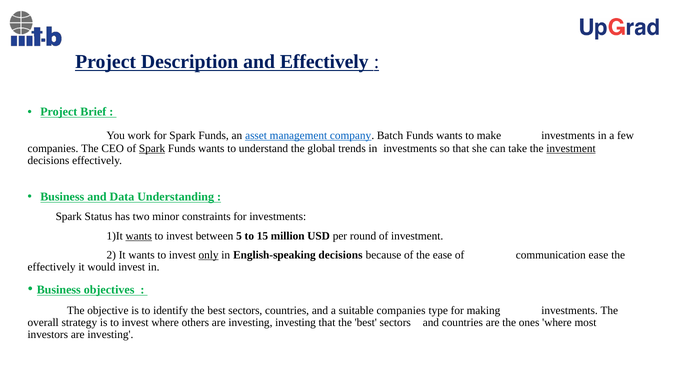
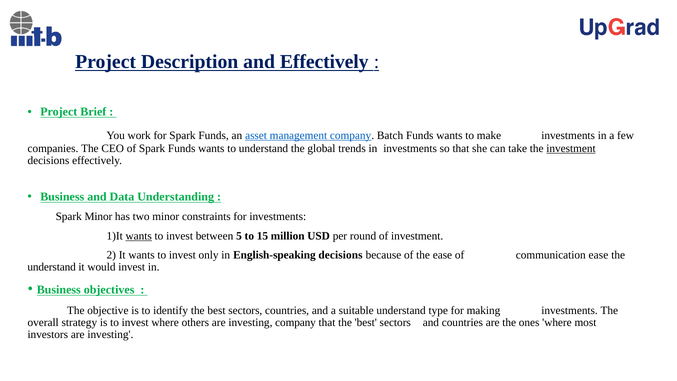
Spark at (152, 148) underline: present -> none
Spark Status: Status -> Minor
only underline: present -> none
effectively at (52, 267): effectively -> understand
suitable companies: companies -> understand
investing investing: investing -> company
